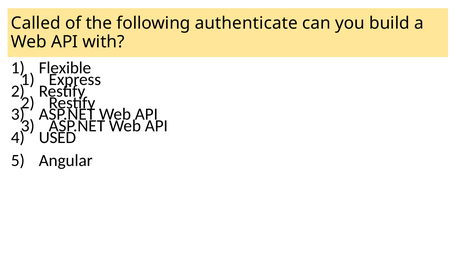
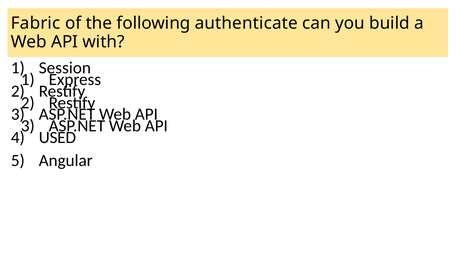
Called: Called -> Fabric
Flexible: Flexible -> Session
